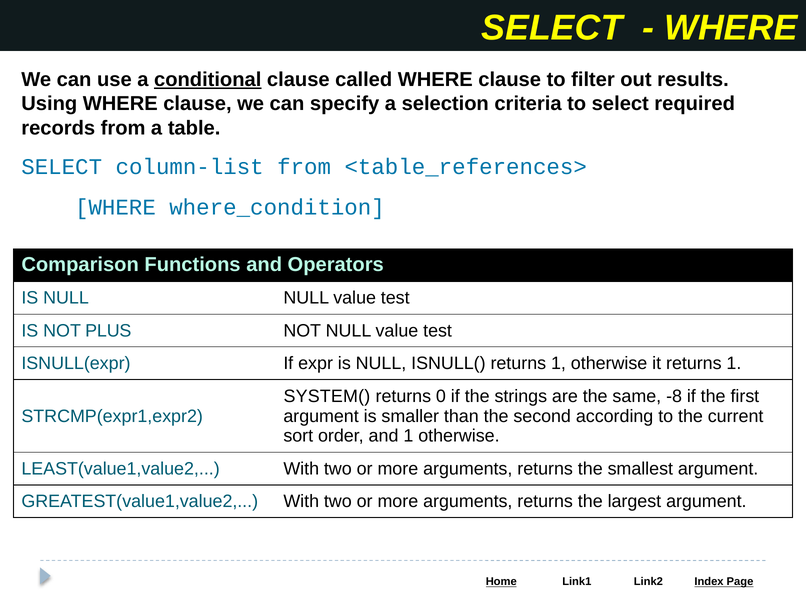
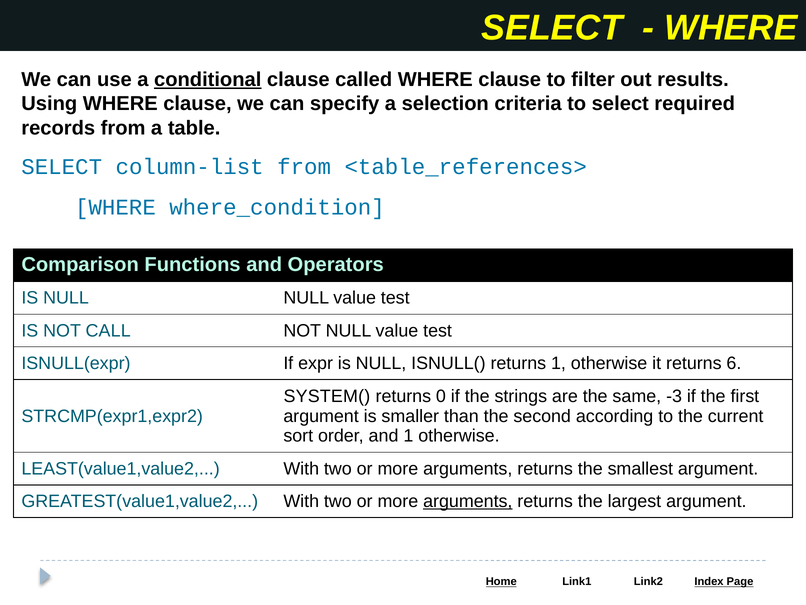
PLUS: PLUS -> CALL
it returns 1: 1 -> 6
-8: -8 -> -3
arguments at (468, 501) underline: none -> present
